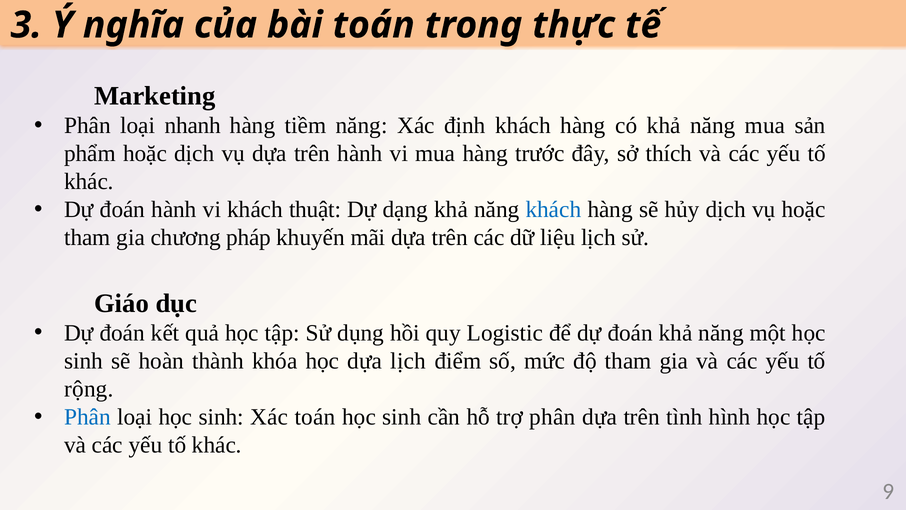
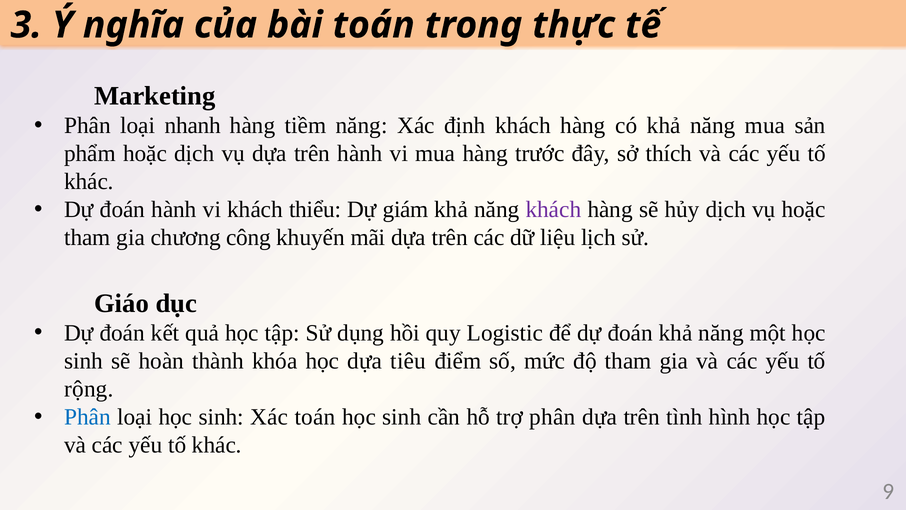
thuật: thuật -> thiểu
dạng: dạng -> giám
khách at (553, 209) colour: blue -> purple
pháp: pháp -> công
dựa lịch: lịch -> tiêu
